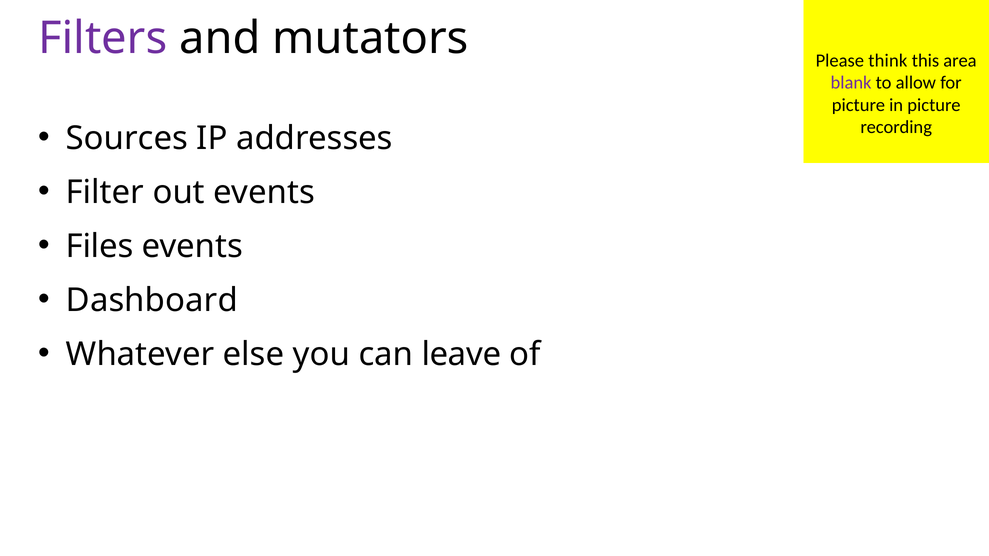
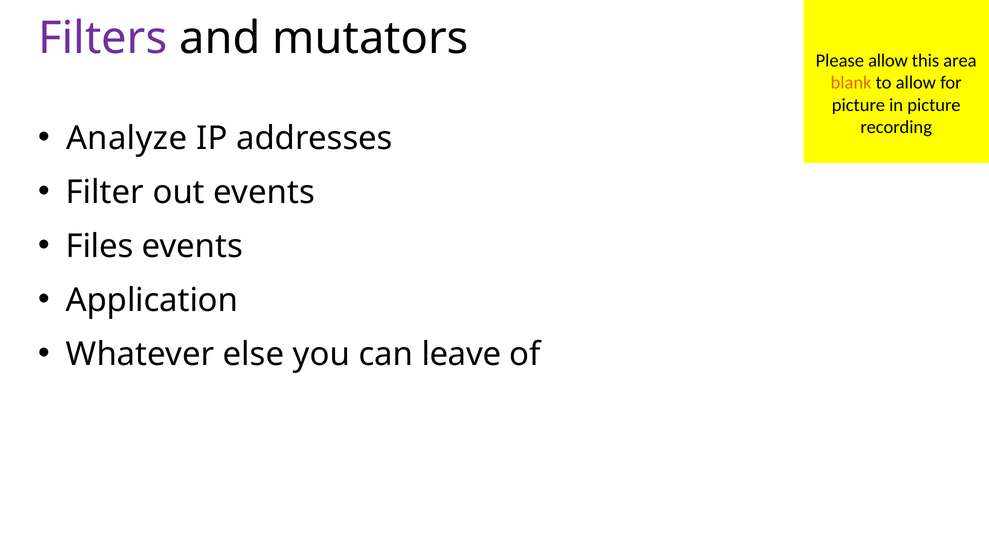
Please think: think -> allow
blank colour: purple -> orange
Sources: Sources -> Analyze
Dashboard: Dashboard -> Application
